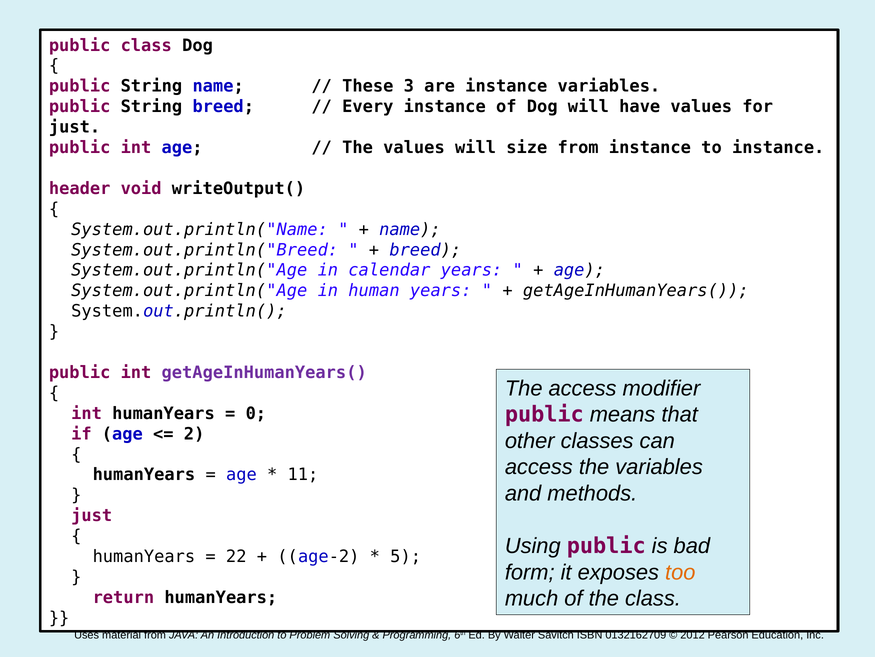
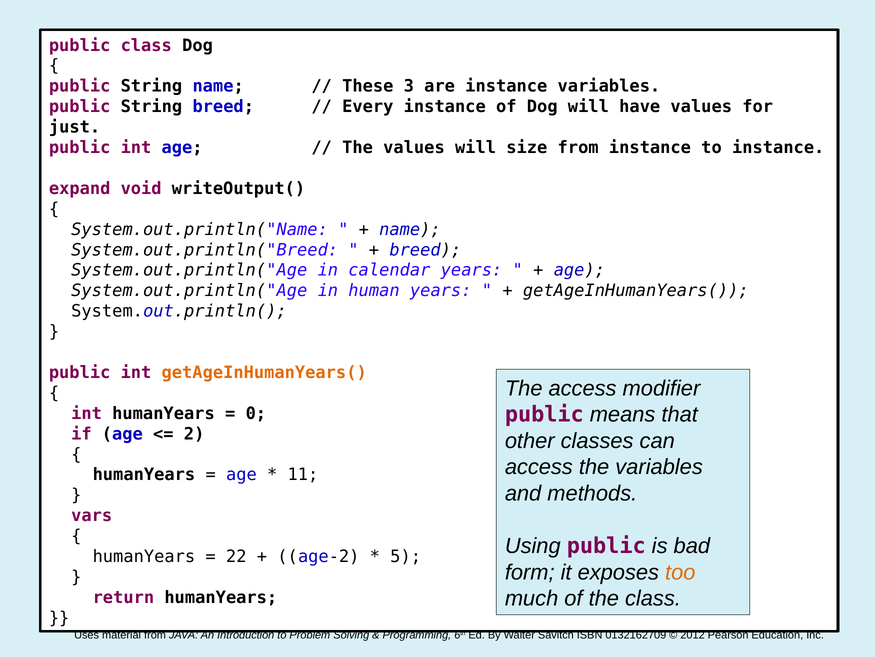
header: header -> expand
getAgeInHumanYears( at (264, 372) colour: purple -> orange
just at (92, 515): just -> vars
